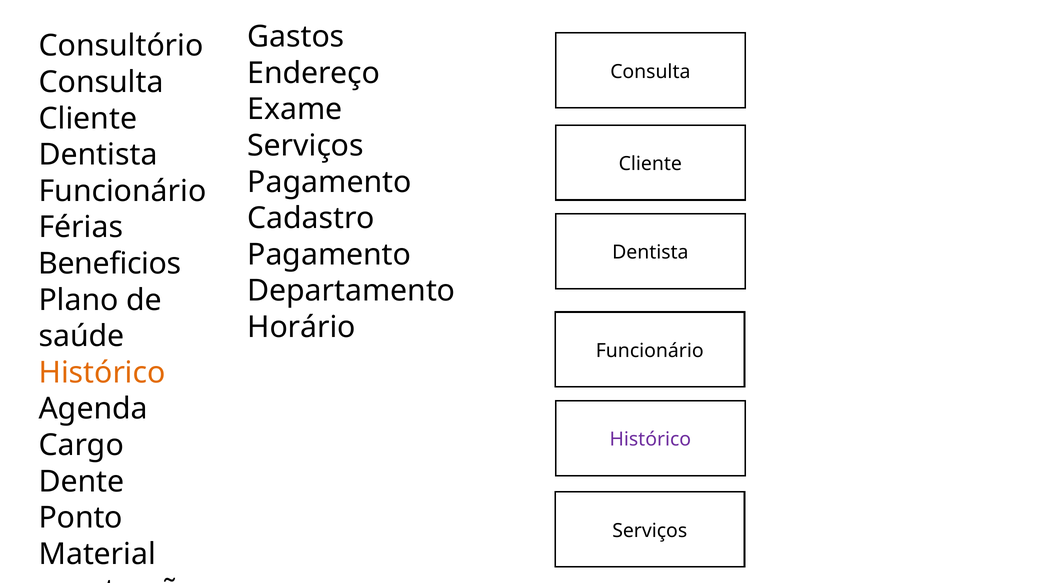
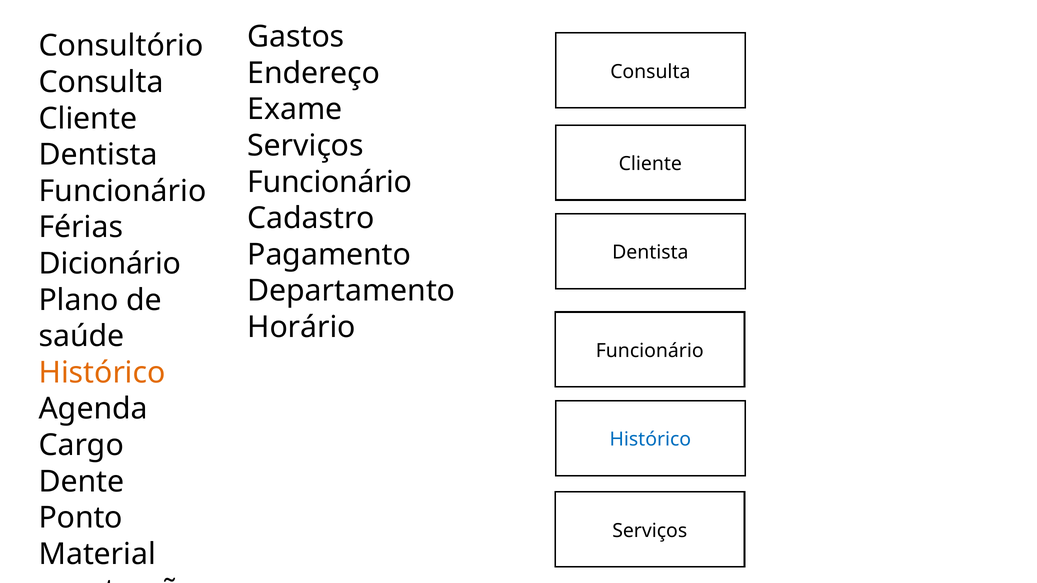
Pagamento at (330, 182): Pagamento -> Funcionário
Beneficios: Beneficios -> Dicionário
Histórico at (650, 440) colour: purple -> blue
